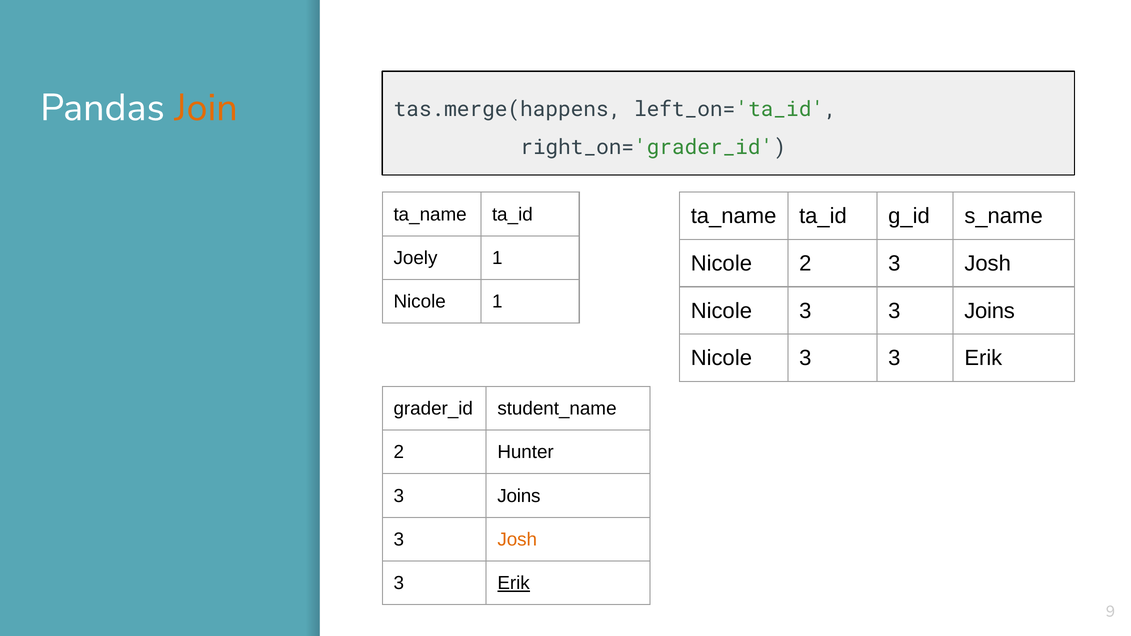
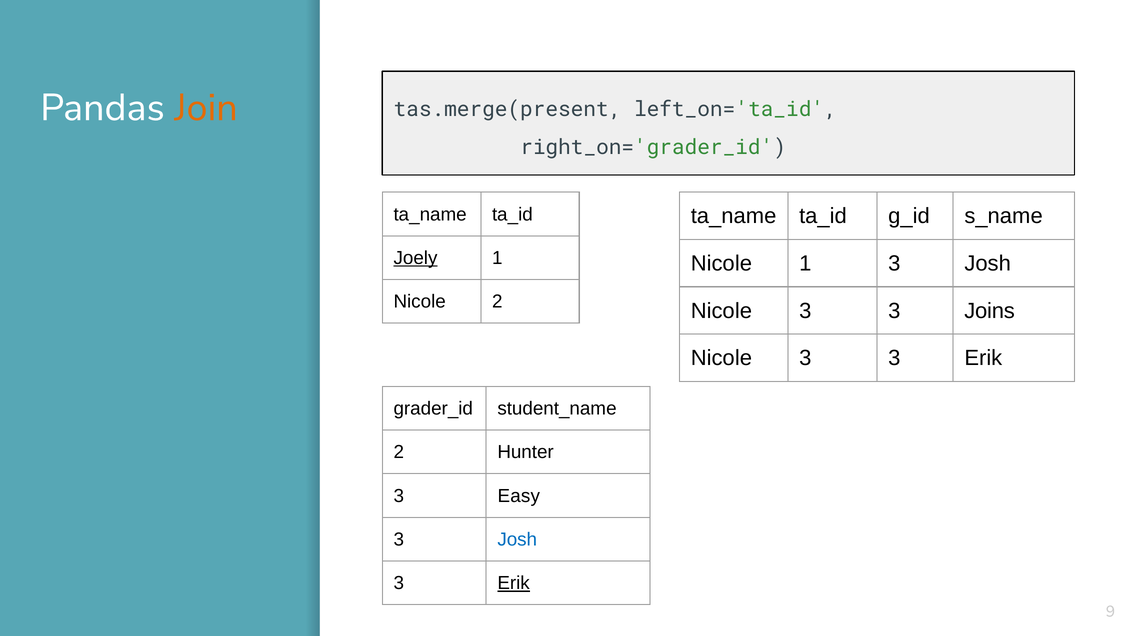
tas.merge(happens: tas.merge(happens -> tas.merge(present
Joely underline: none -> present
Nicole 2: 2 -> 1
Nicole 1: 1 -> 2
Joins at (519, 496): Joins -> Easy
Josh at (517, 540) colour: orange -> blue
